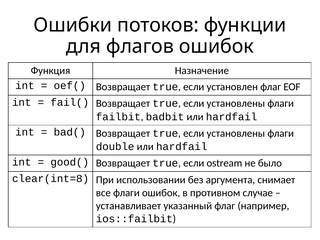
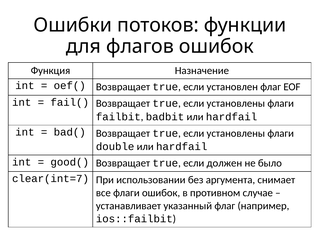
ostream: ostream -> должен
clear(int=8: clear(int=8 -> clear(int=7
